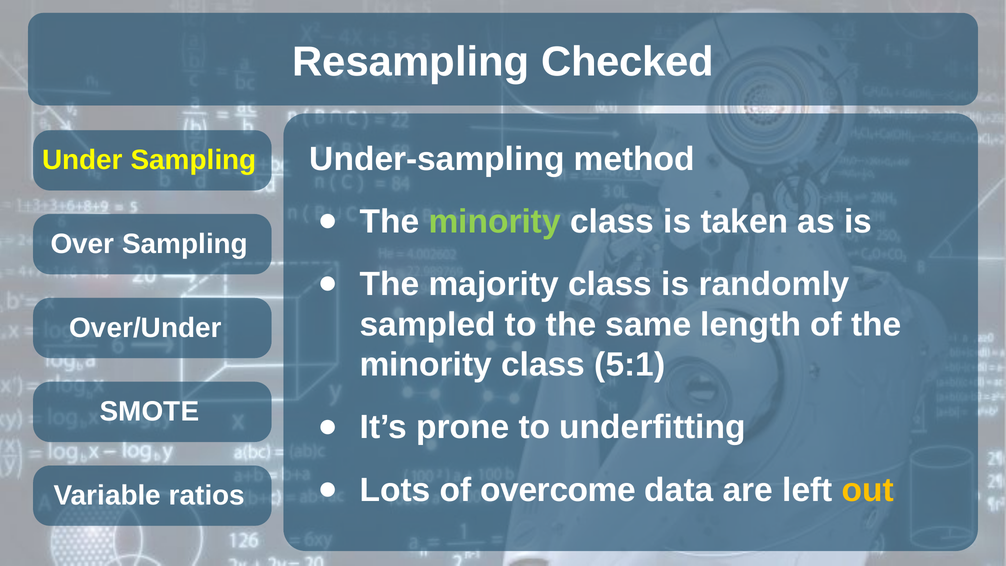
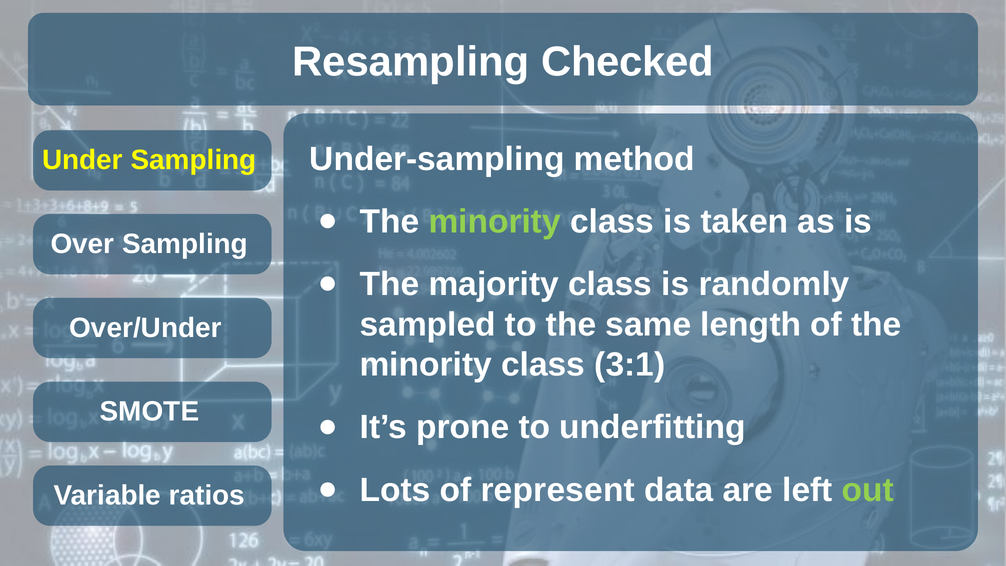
5:1: 5:1 -> 3:1
overcome: overcome -> represent
out colour: yellow -> light green
